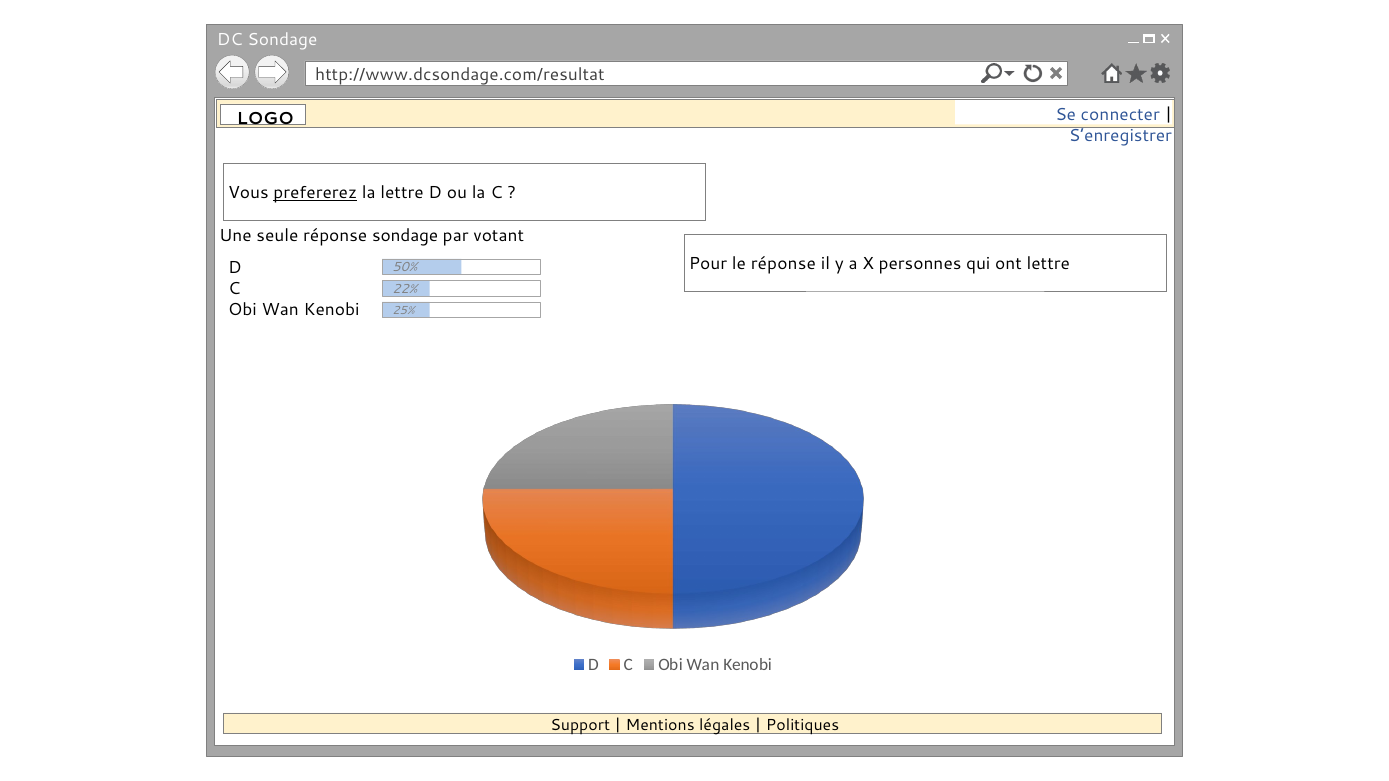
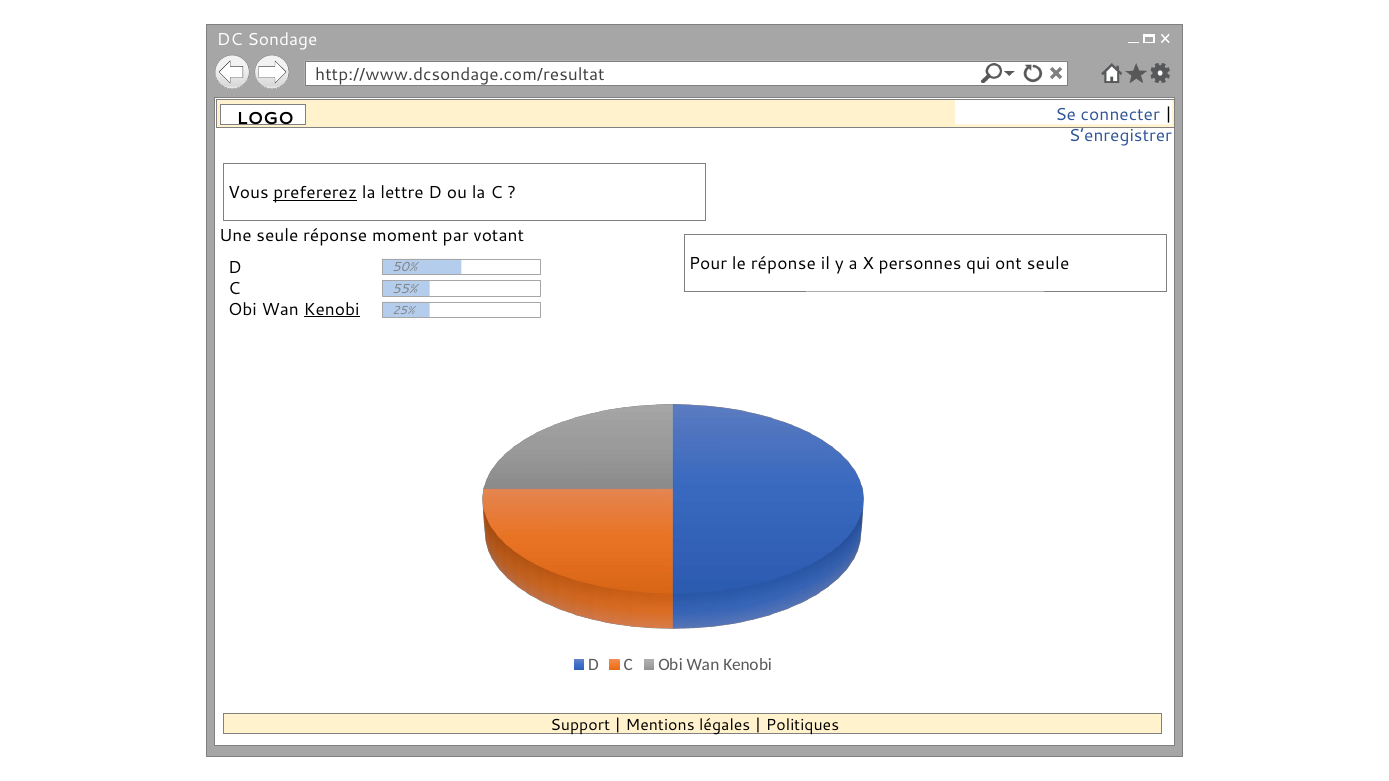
réponse sondage: sondage -> moment
ont lettre: lettre -> seule
22%: 22% -> 55%
Kenobi at (332, 310) underline: none -> present
